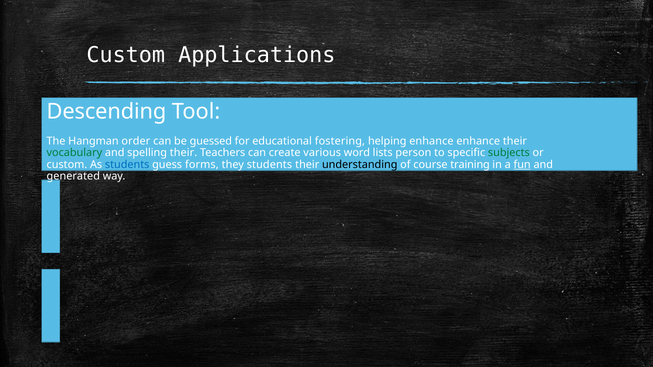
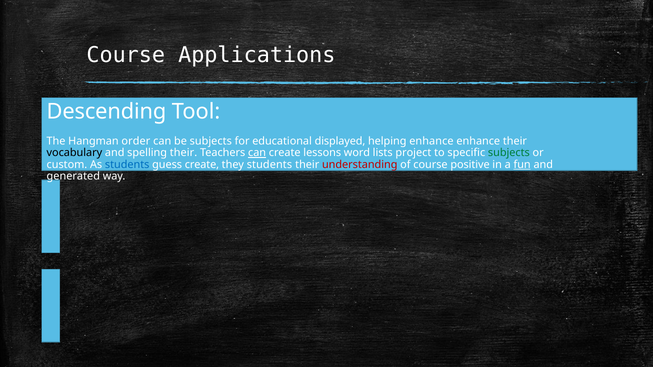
Custom at (126, 55): Custom -> Course
be guessed: guessed -> subjects
fostering: fostering -> displayed
vocabulary colour: green -> black
can at (257, 153) underline: none -> present
various: various -> lessons
person: person -> project
guess forms: forms -> create
understanding colour: black -> red
training: training -> positive
